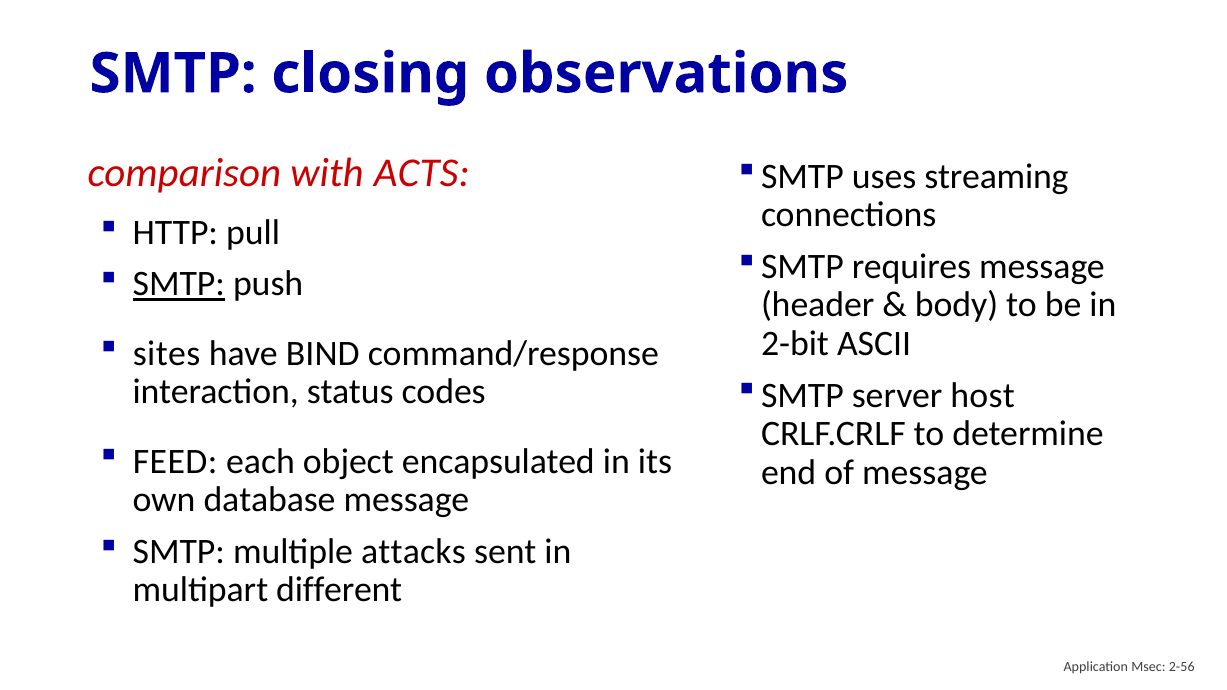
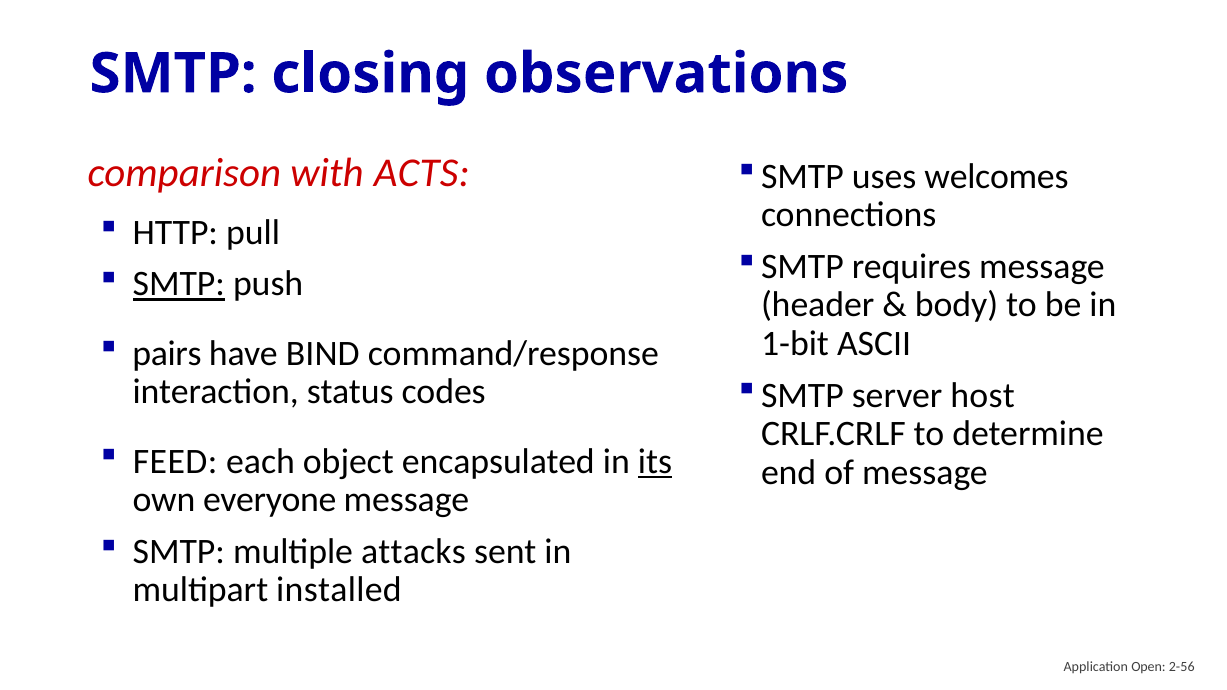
streaming: streaming -> welcomes
2-bit: 2-bit -> 1-bit
sites: sites -> pairs
its underline: none -> present
database: database -> everyone
different: different -> installed
Msec: Msec -> Open
